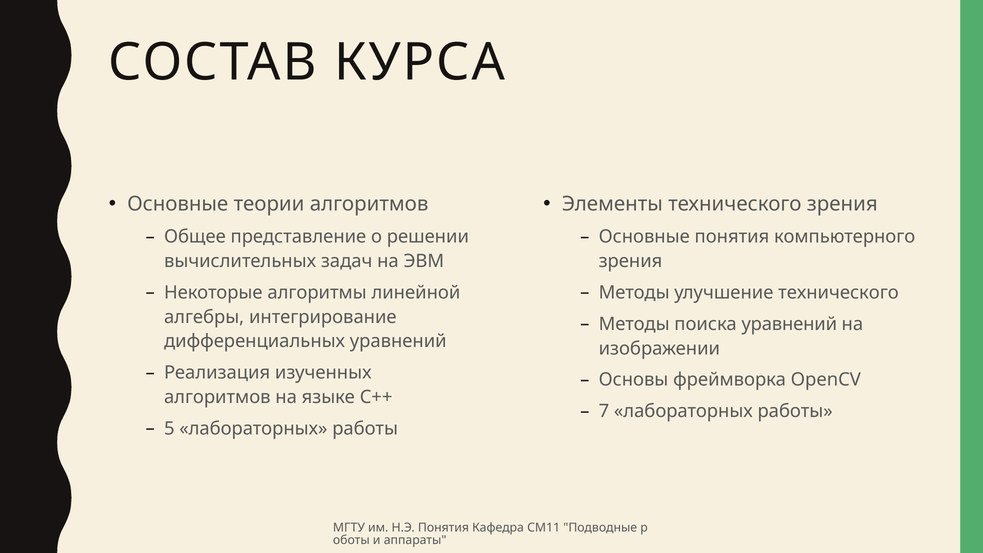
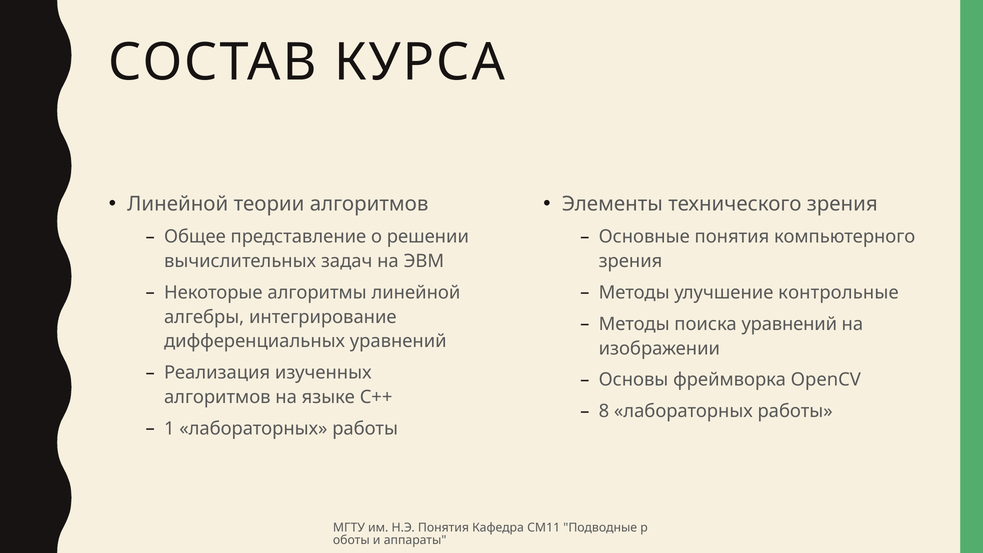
Основные at (178, 204): Основные -> Линейной
улучшение технического: технического -> контрольные
7: 7 -> 8
5: 5 -> 1
